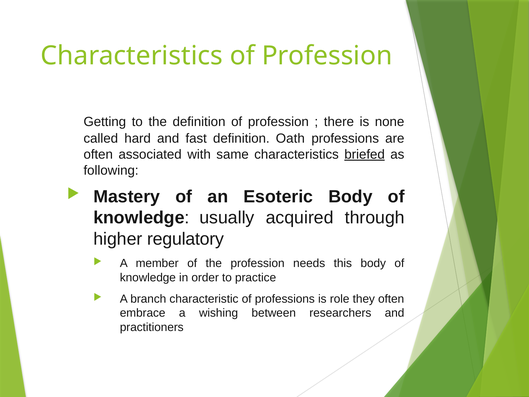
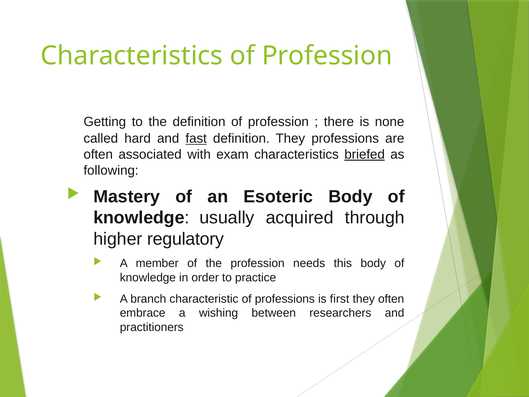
fast underline: none -> present
definition Oath: Oath -> They
same: same -> exam
role: role -> first
